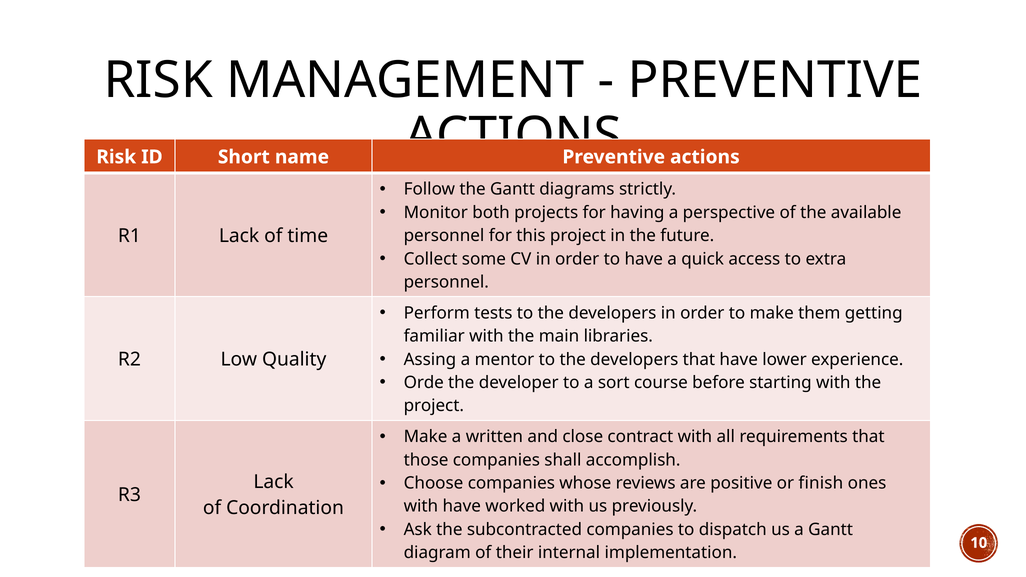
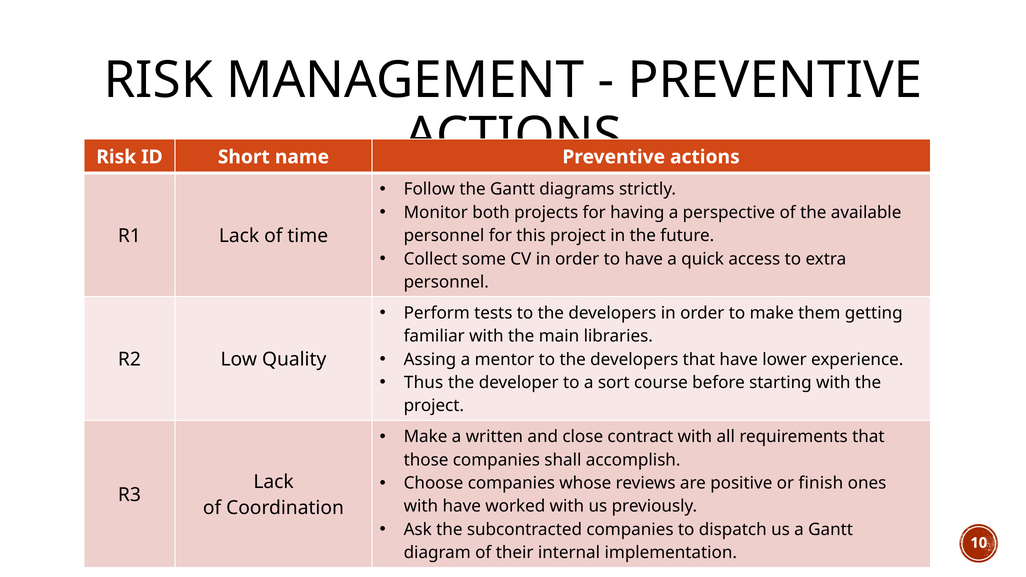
Orde: Orde -> Thus
